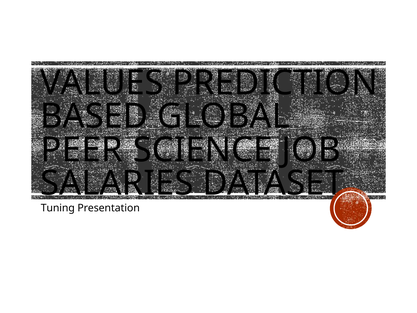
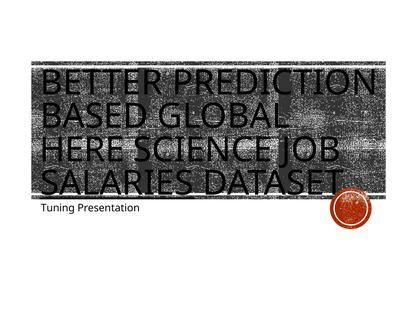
VALUES: VALUES -> BETTER
PEER: PEER -> HERE
SALARIES underline: none -> present
